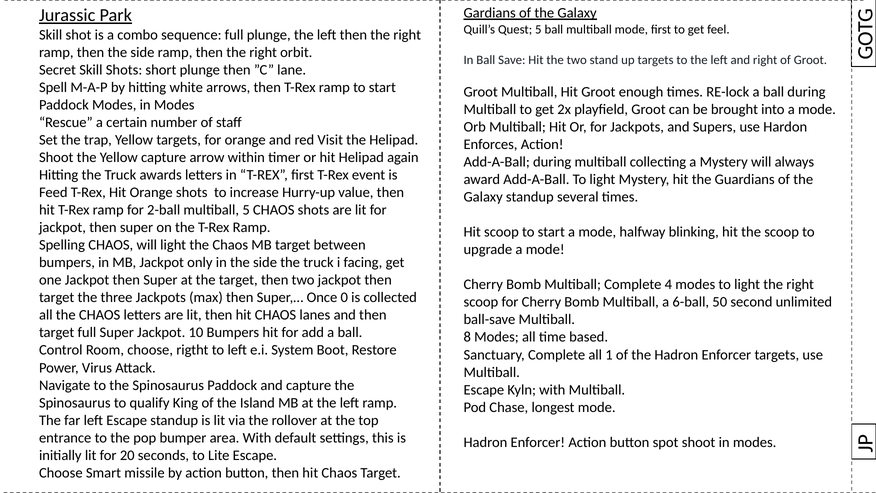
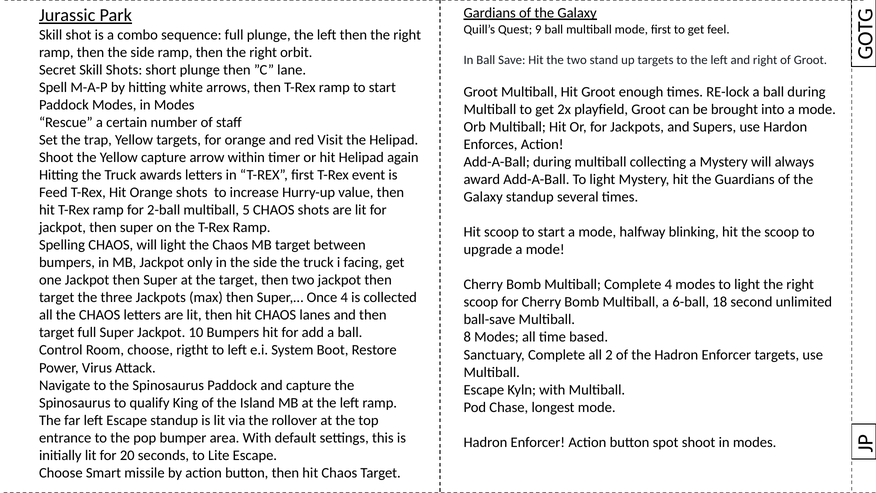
Quest 5: 5 -> 9
Once 0: 0 -> 4
50: 50 -> 18
1: 1 -> 2
